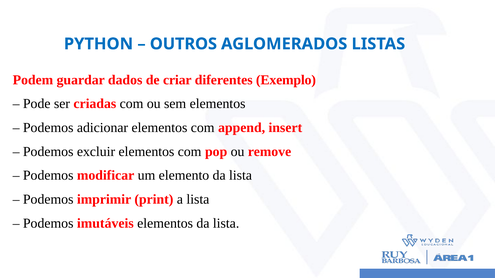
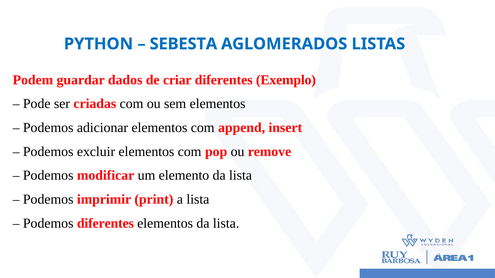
OUTROS: OUTROS -> SEBESTA
Podemos imutáveis: imutáveis -> diferentes
